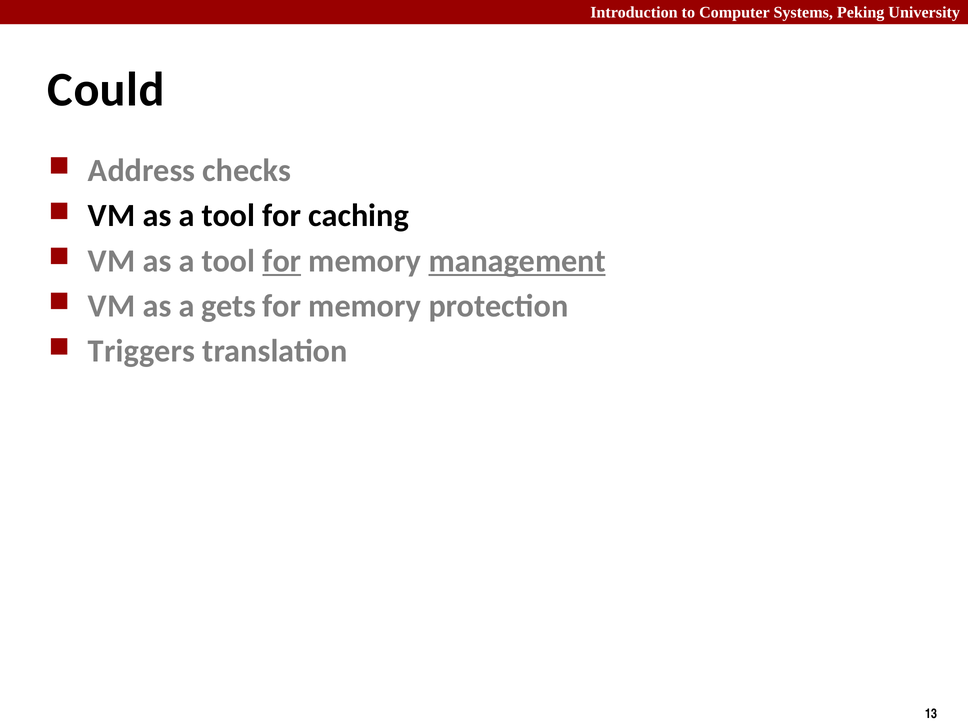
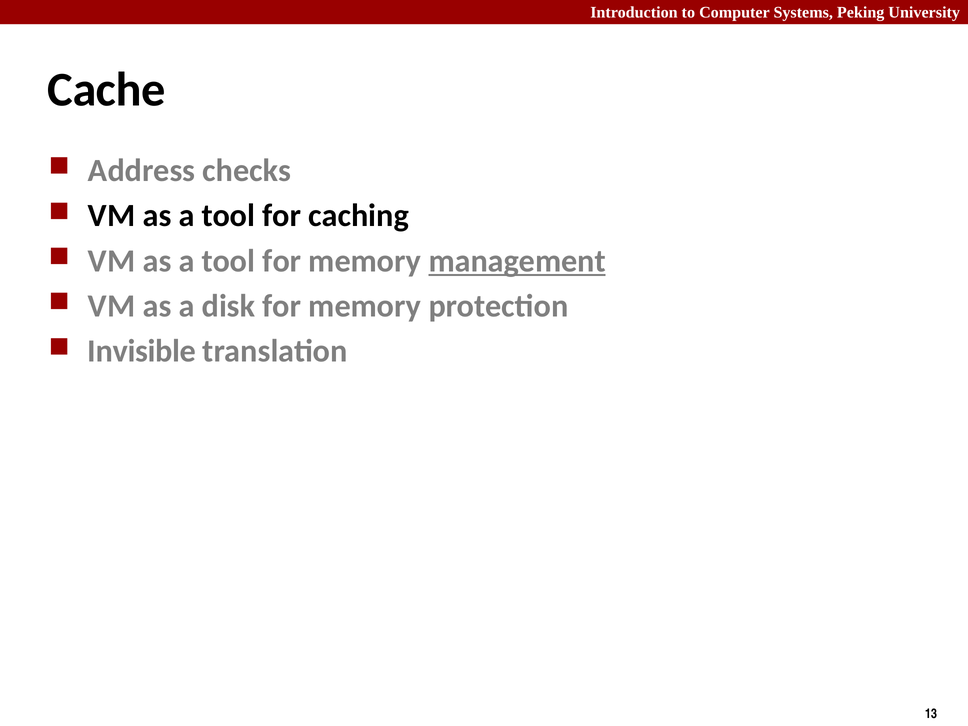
Could: Could -> Cache
for at (282, 261) underline: present -> none
gets: gets -> disk
Triggers: Triggers -> Invisible
